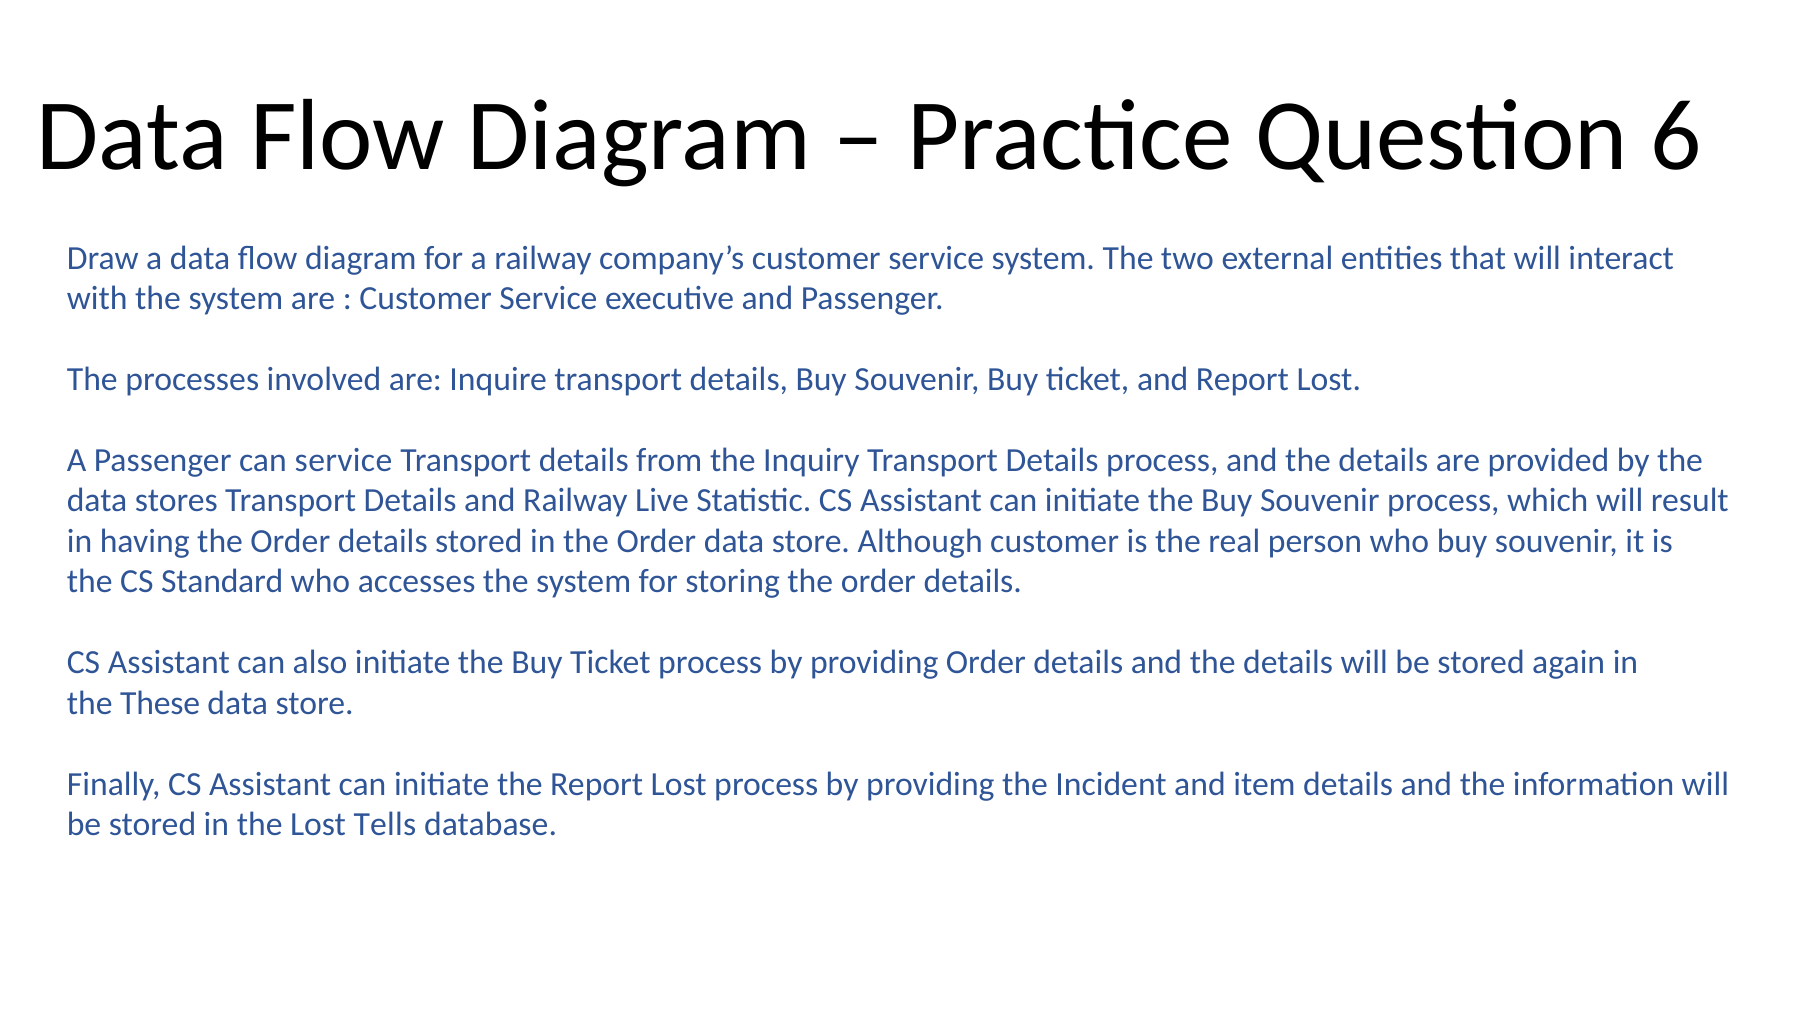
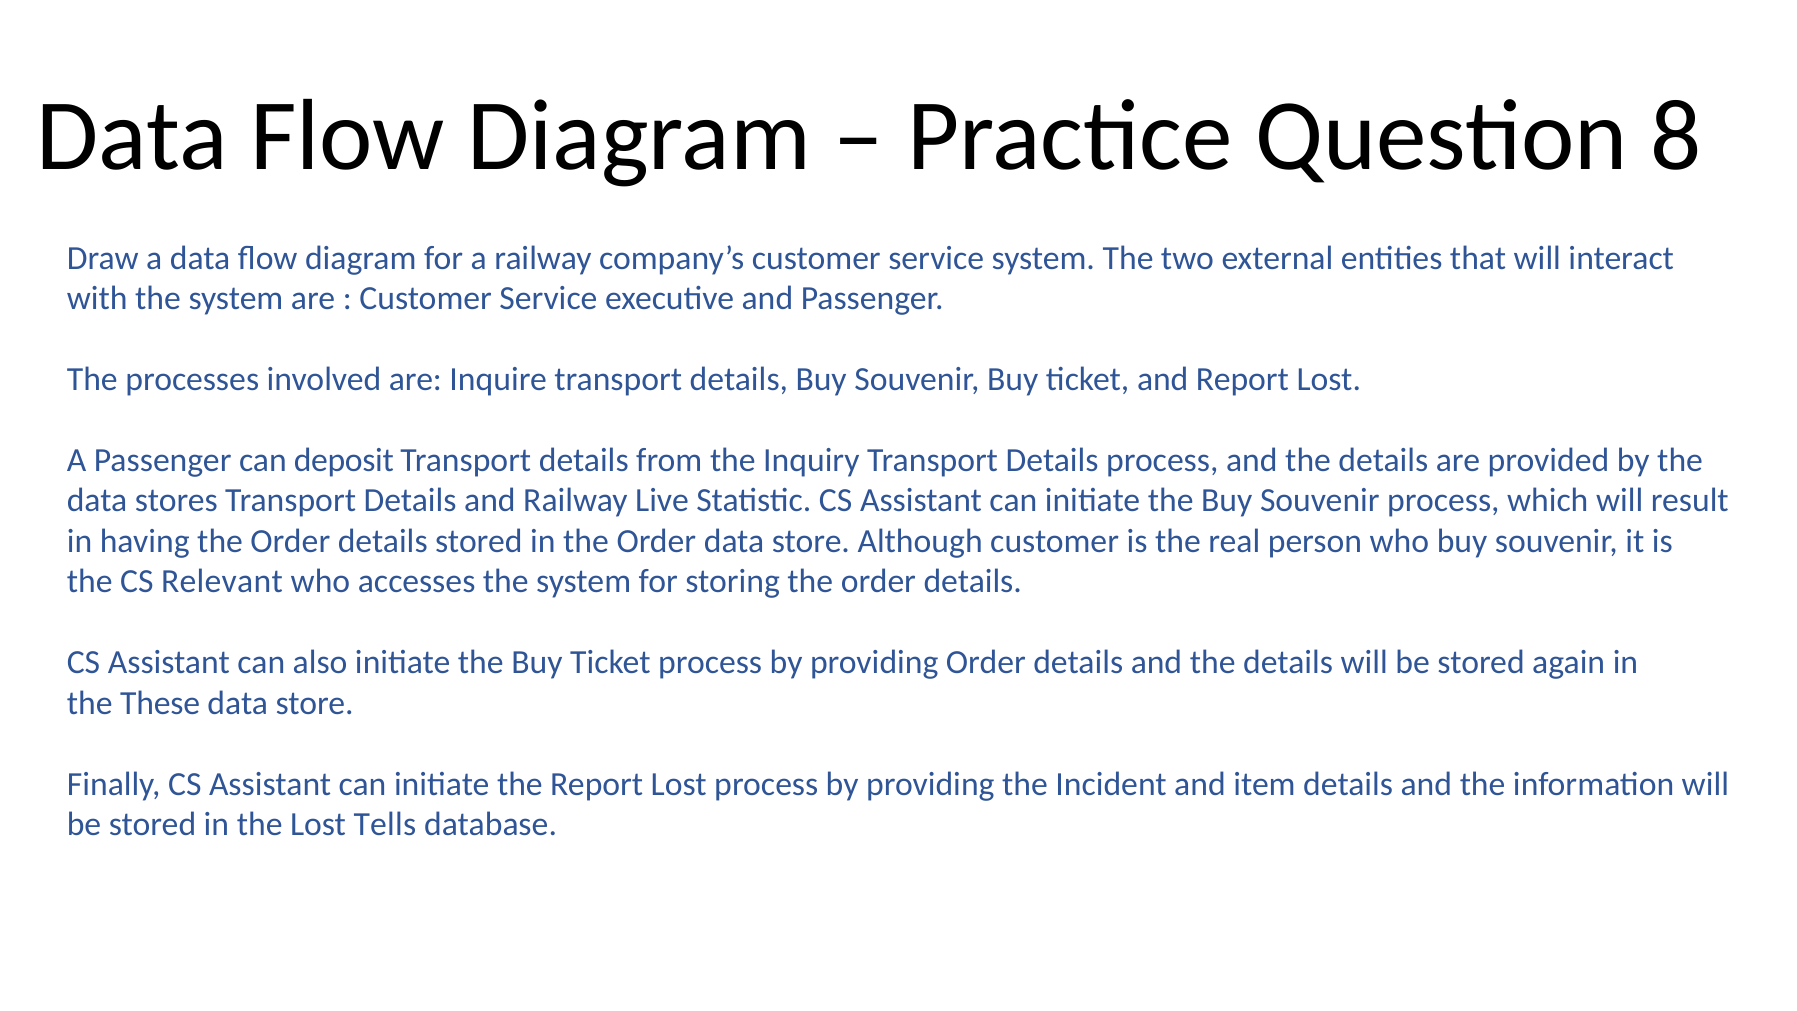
6: 6 -> 8
can service: service -> deposit
Standard: Standard -> Relevant
